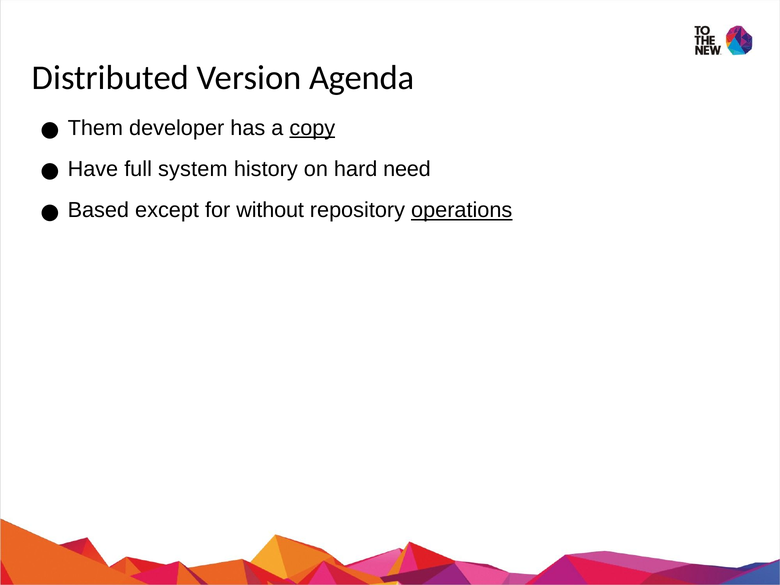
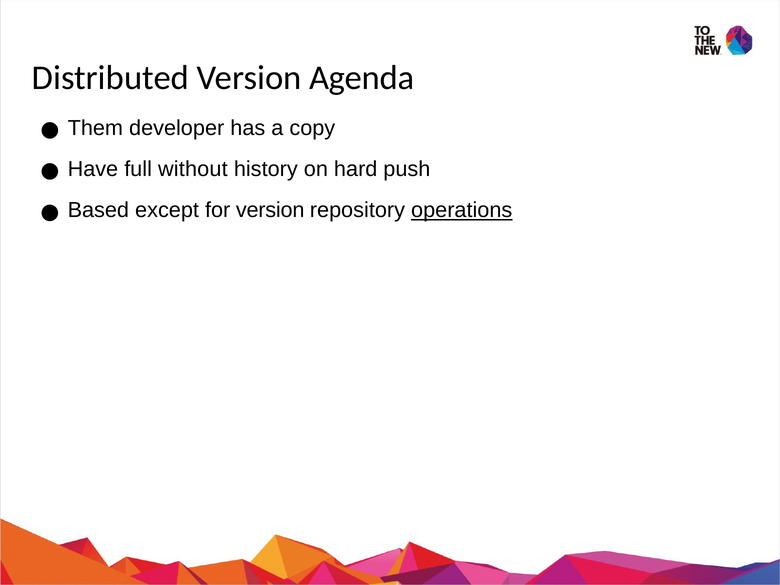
copy underline: present -> none
system: system -> without
need: need -> push
for without: without -> version
